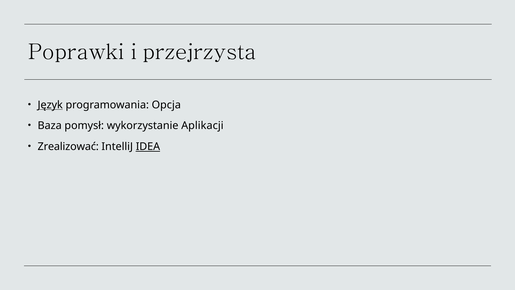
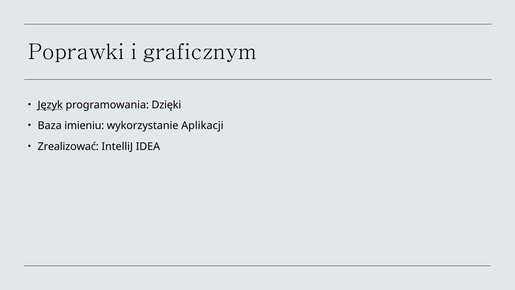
przejrzysta: przejrzysta -> graficznym
Opcja: Opcja -> Dzięki
pomysł: pomysł -> imieniu
IDEA underline: present -> none
